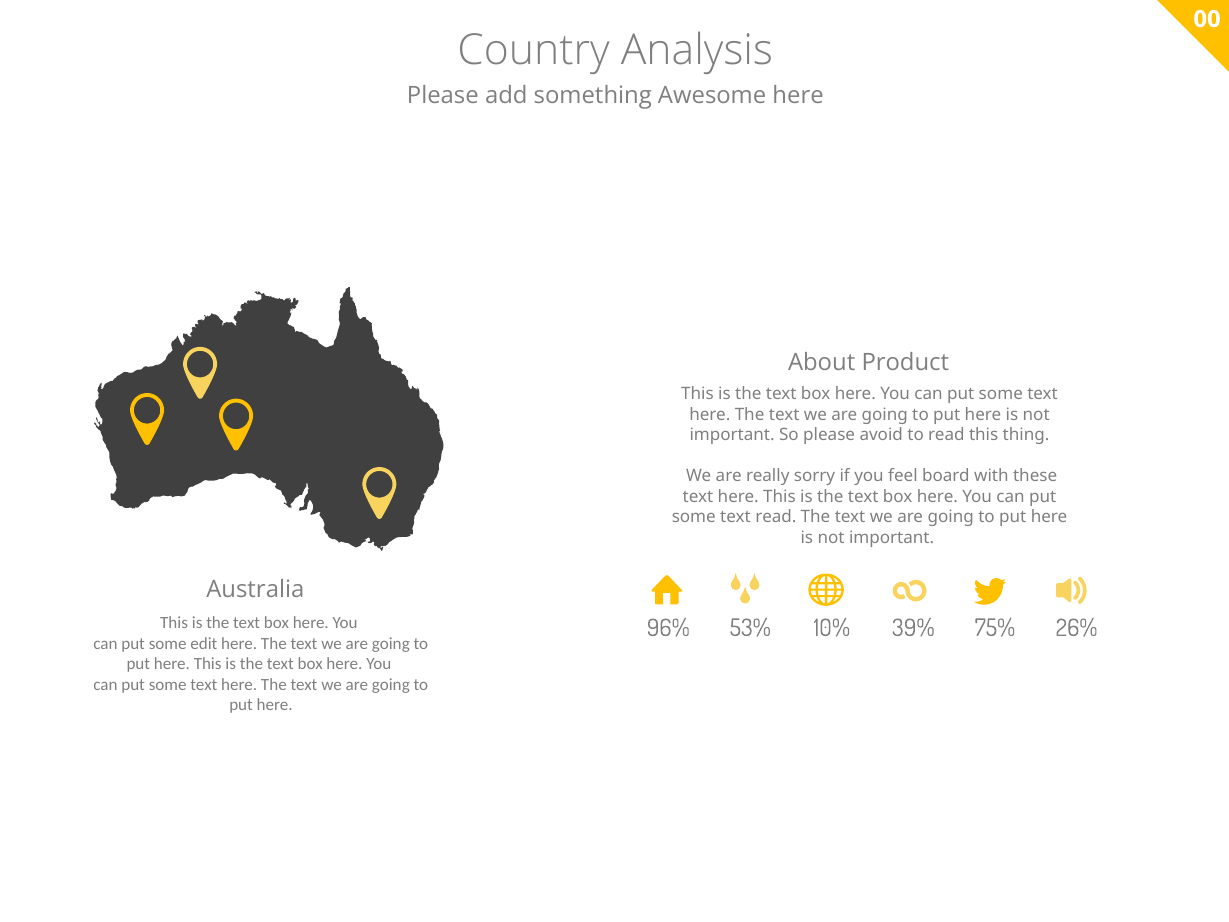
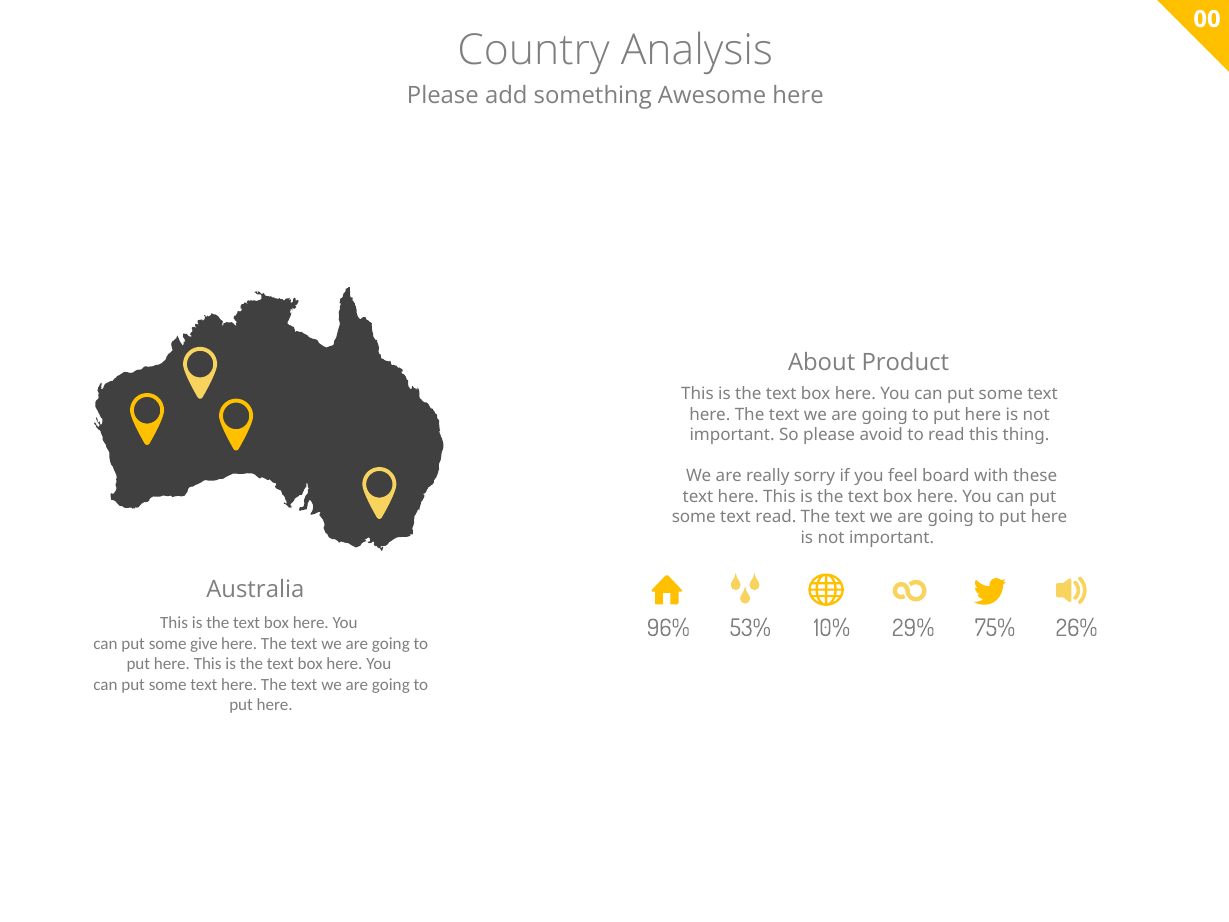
39%: 39% -> 29%
edit: edit -> give
